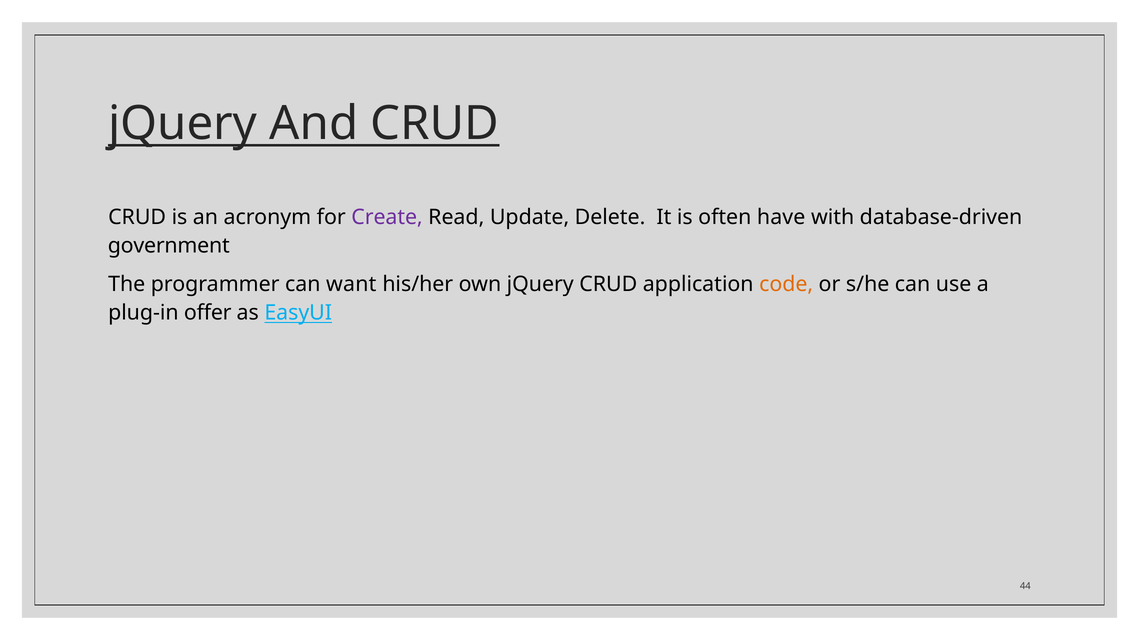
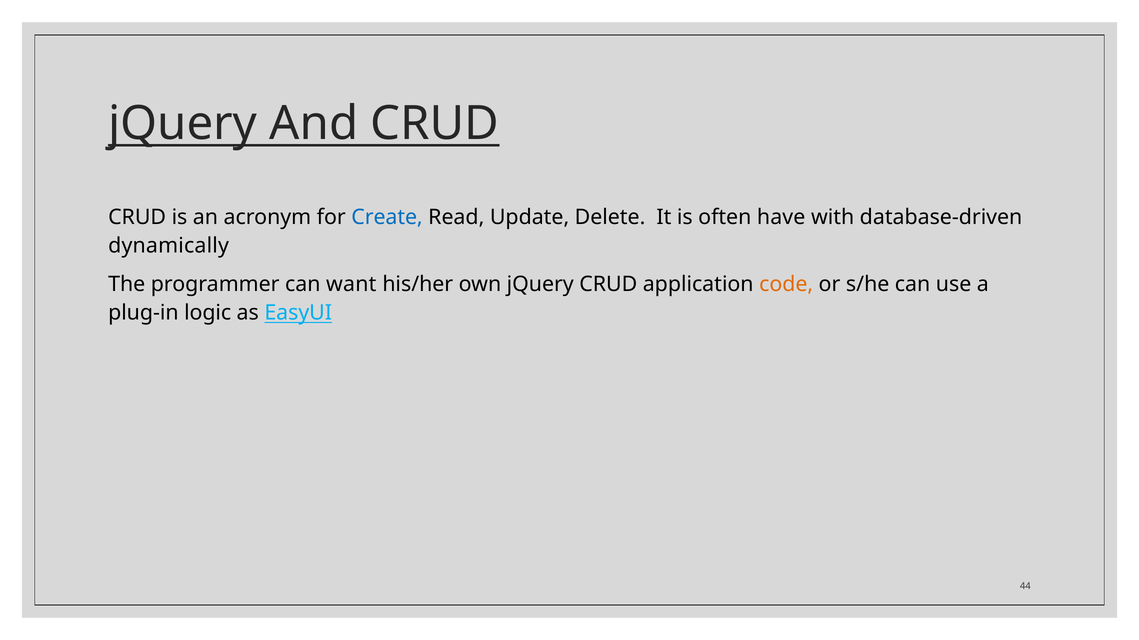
Create colour: purple -> blue
government: government -> dynamically
offer: offer -> logic
